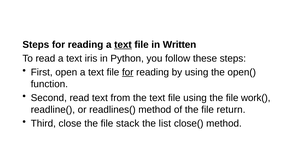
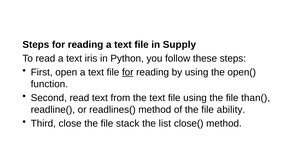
text at (123, 45) underline: present -> none
Written: Written -> Supply
work(: work( -> than(
return: return -> ability
